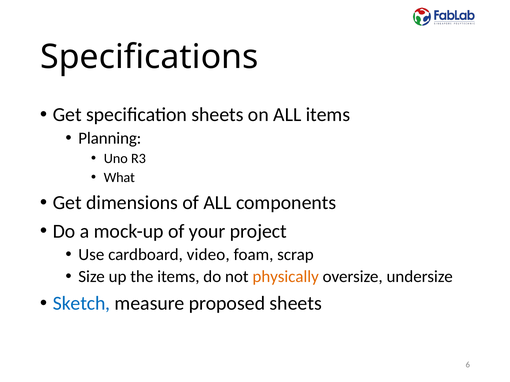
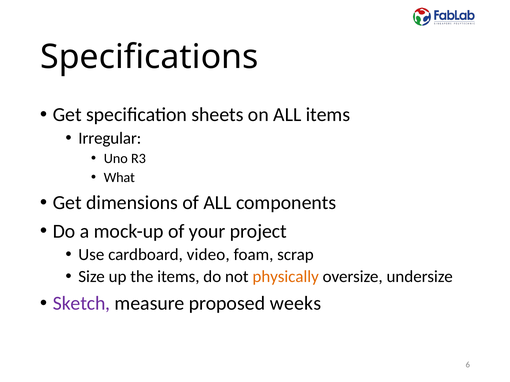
Planning: Planning -> Irregular
Sketch colour: blue -> purple
proposed sheets: sheets -> weeks
